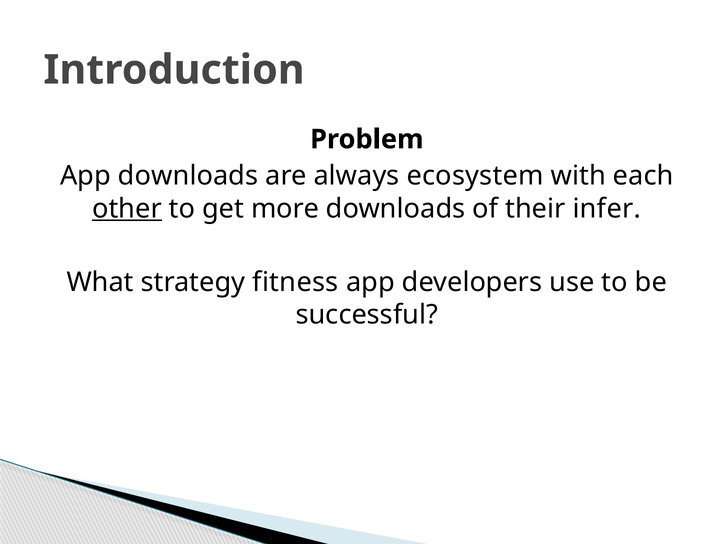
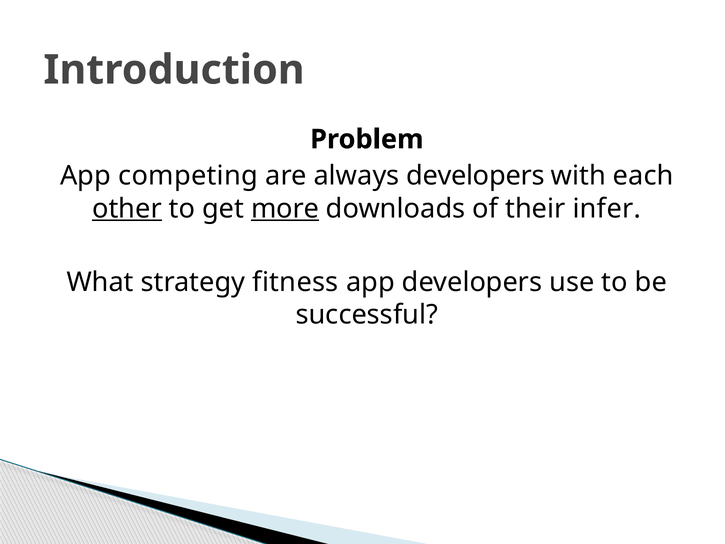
App downloads: downloads -> competing
always ecosystem: ecosystem -> developers
more underline: none -> present
